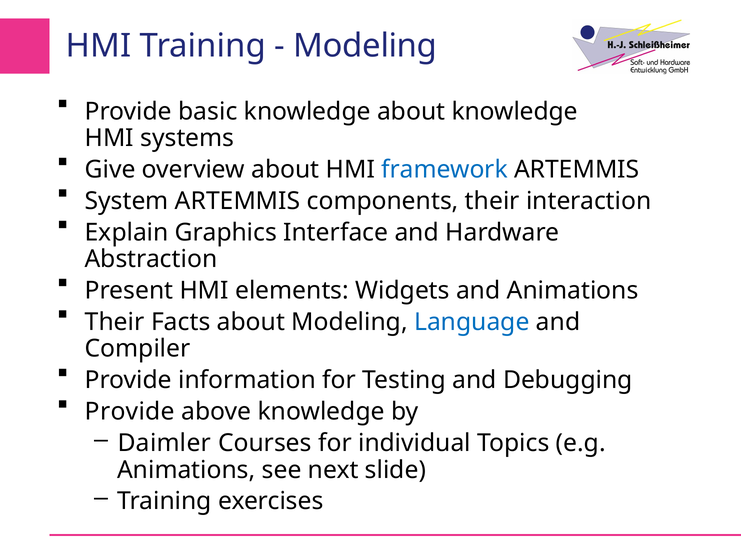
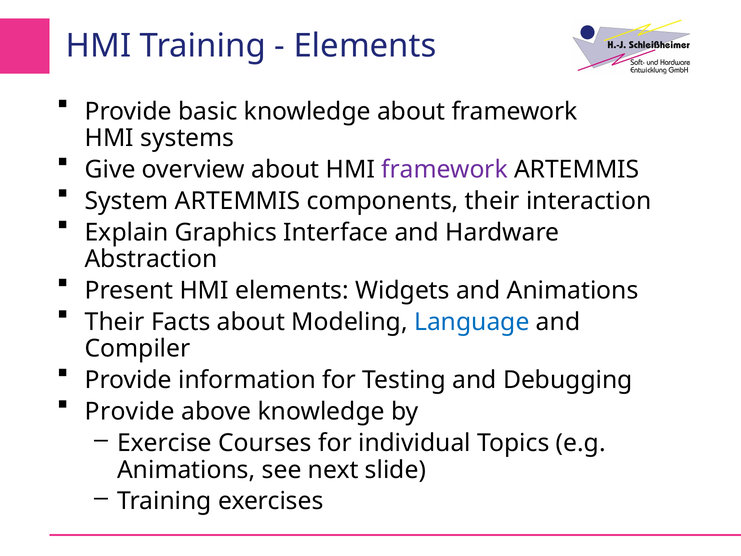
Modeling at (365, 46): Modeling -> Elements
about knowledge: knowledge -> framework
framework at (445, 170) colour: blue -> purple
Daimler: Daimler -> Exercise
